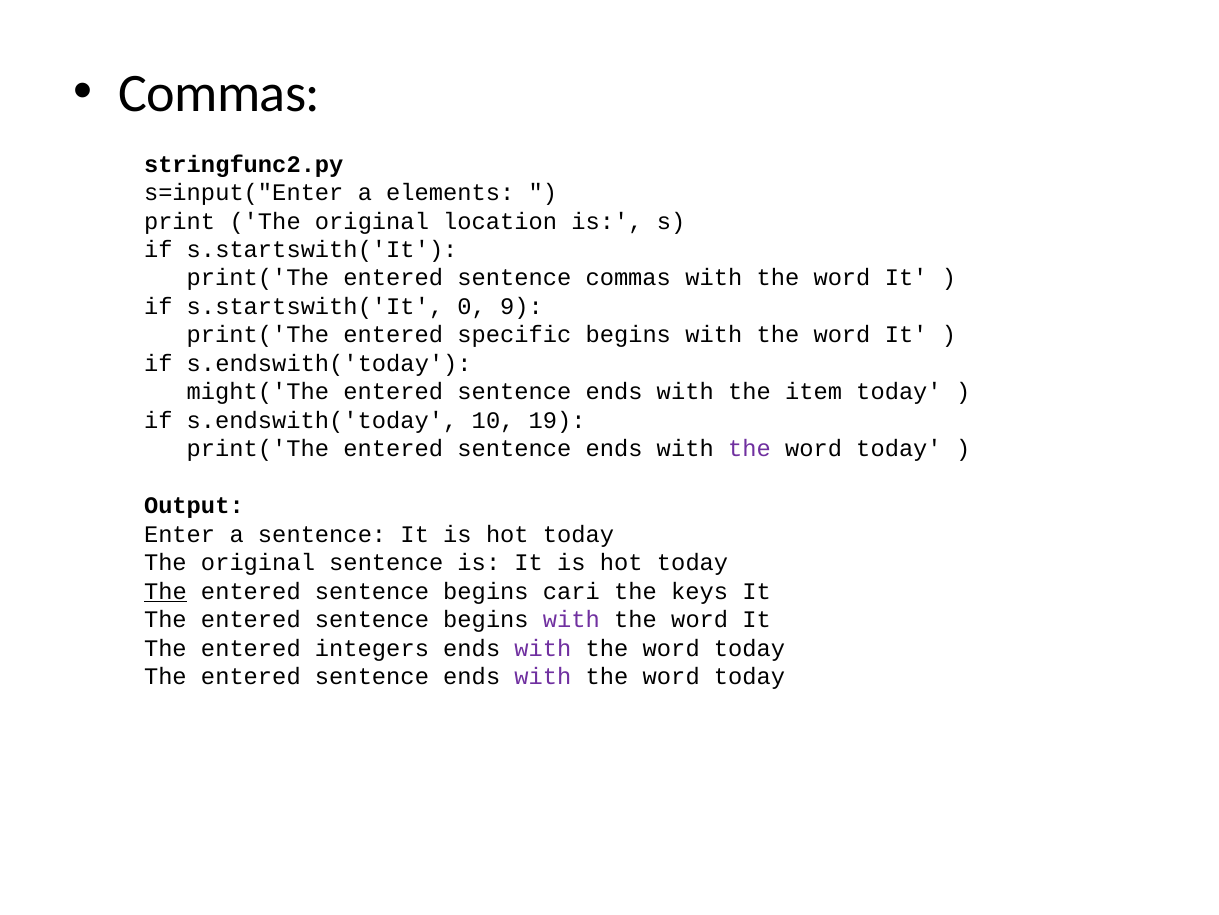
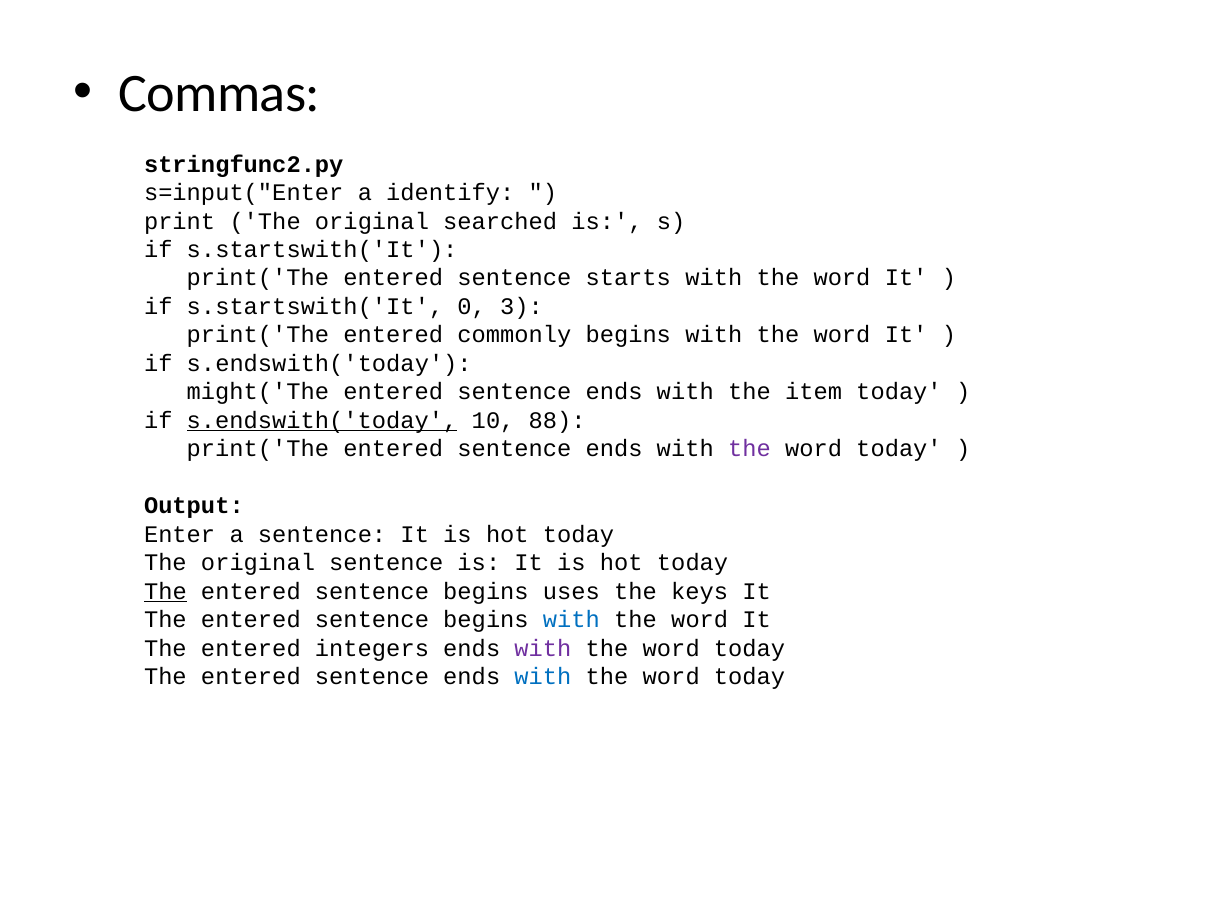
elements: elements -> identify
location: location -> searched
sentence commas: commas -> starts
9: 9 -> 3
specific: specific -> commonly
s.endswith('today at (322, 420) underline: none -> present
19: 19 -> 88
cari: cari -> uses
with at (571, 619) colour: purple -> blue
with at (543, 676) colour: purple -> blue
